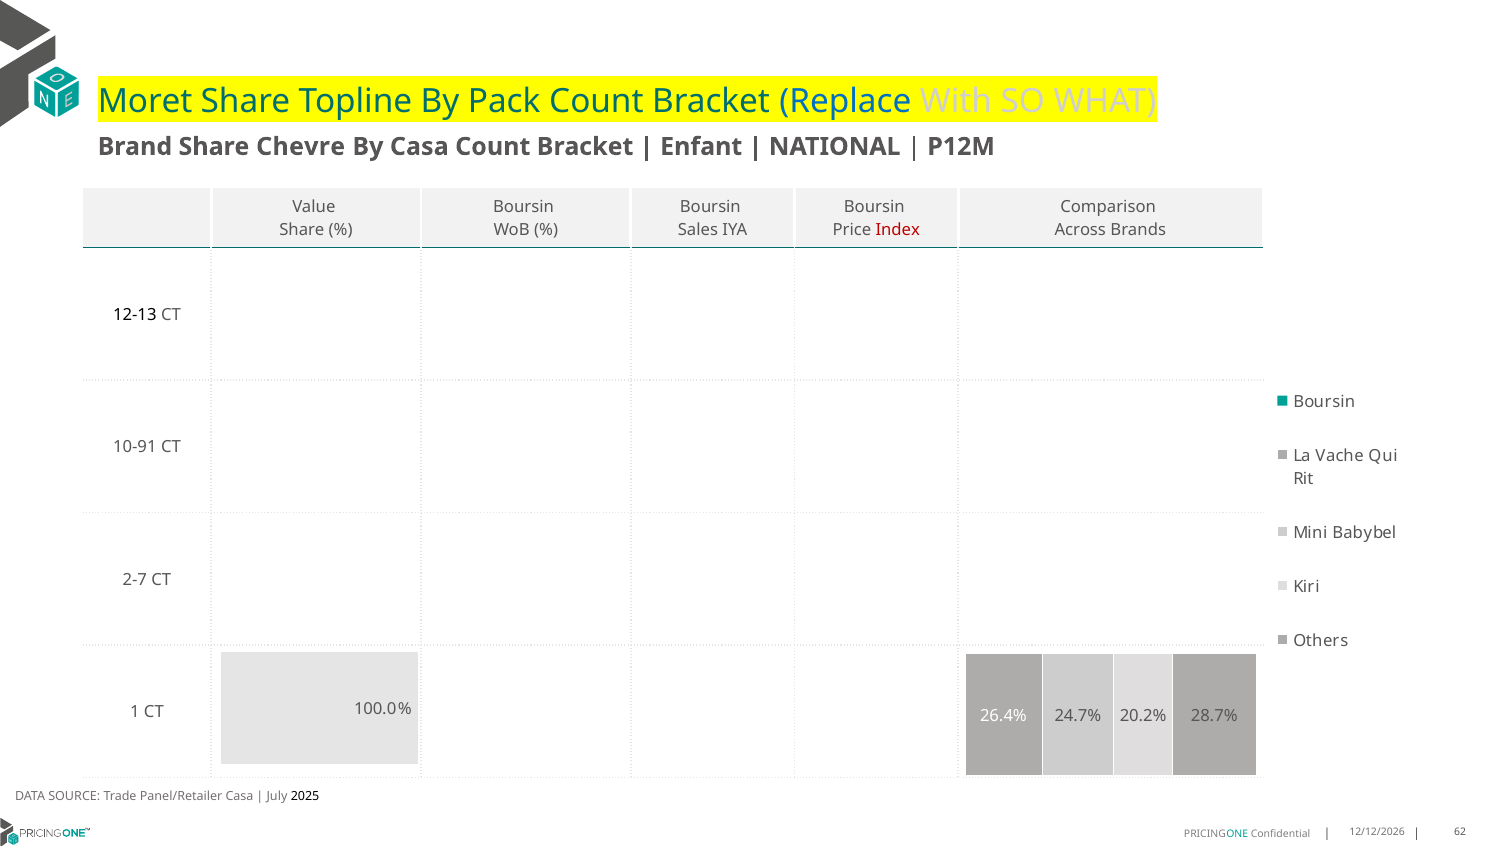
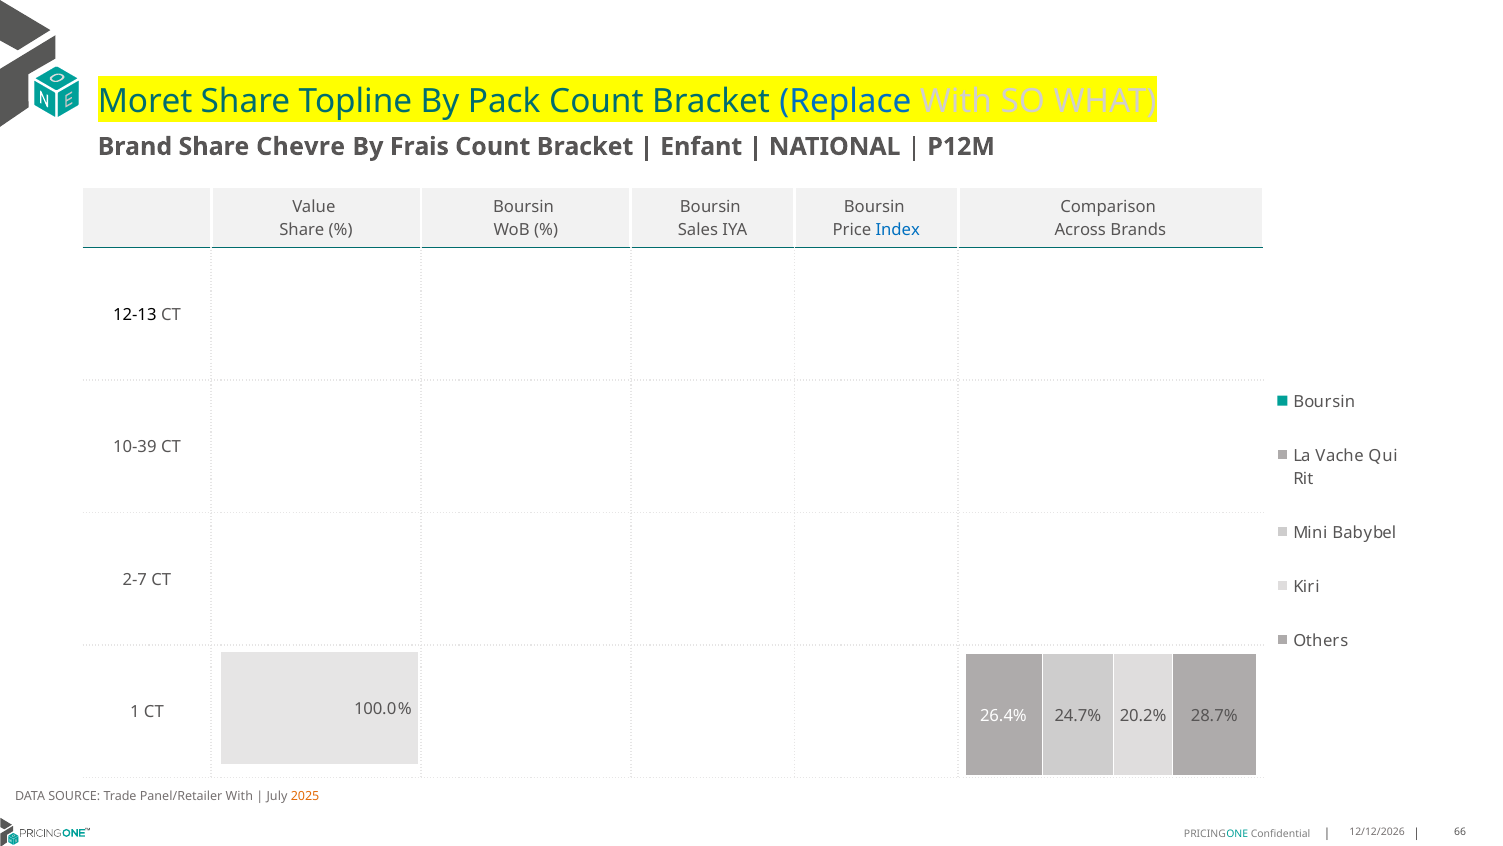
By Casa: Casa -> Frais
Index colour: red -> blue
10-91: 10-91 -> 10-39
Panel/Retailer Casa: Casa -> With
2025 colour: black -> orange
62: 62 -> 66
